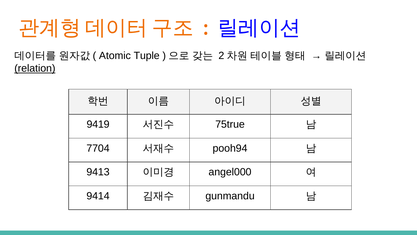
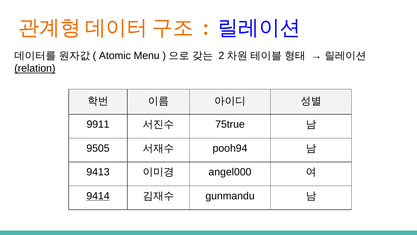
Tuple: Tuple -> Menu
9419: 9419 -> 9911
7704: 7704 -> 9505
9414 underline: none -> present
